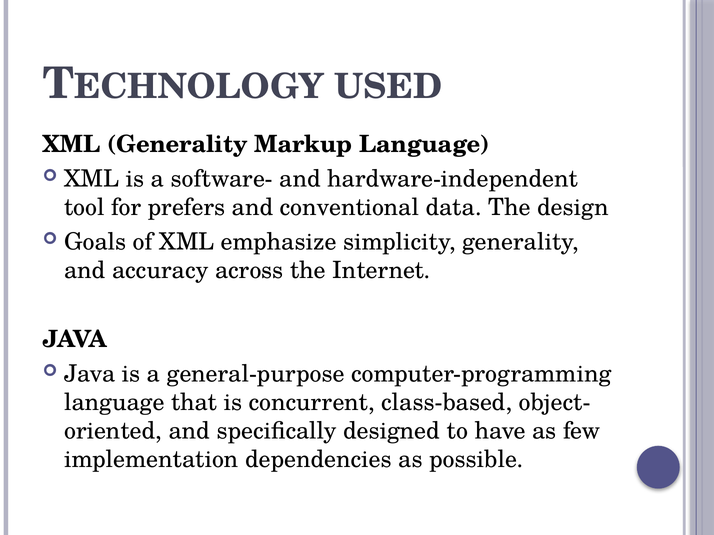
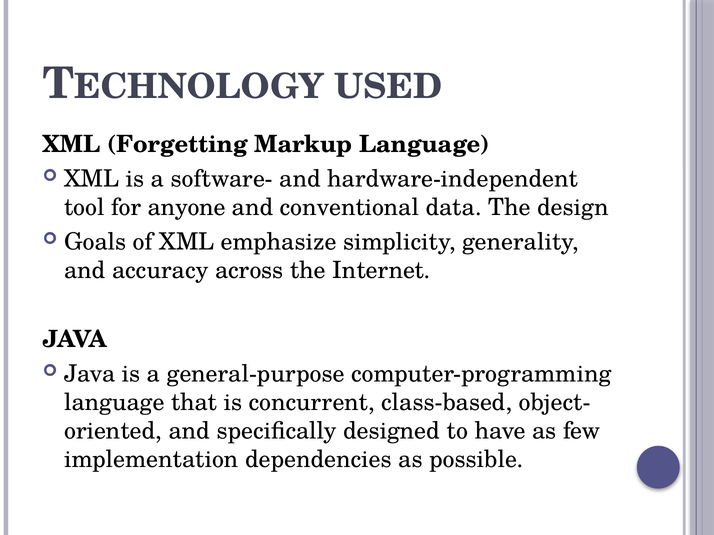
XML Generality: Generality -> Forgetting
prefers: prefers -> anyone
